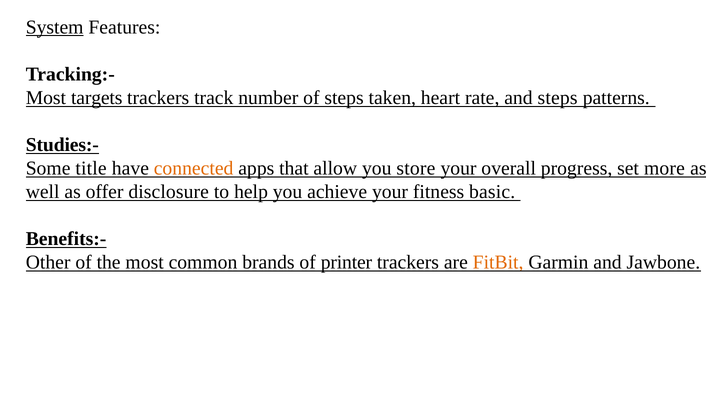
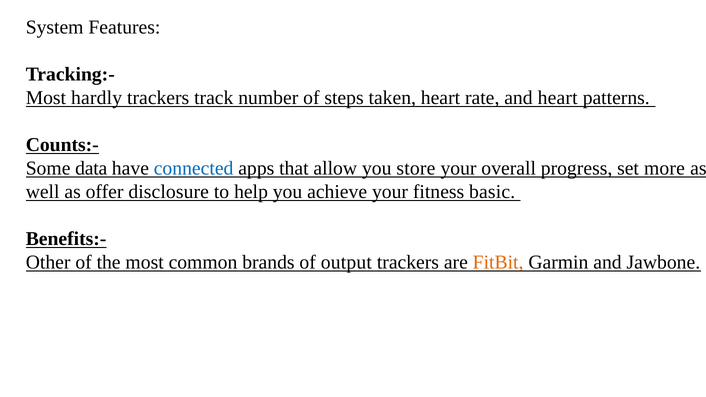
System underline: present -> none
targets: targets -> hardly
and steps: steps -> heart
Studies:-: Studies:- -> Counts:-
title: title -> data
connected colour: orange -> blue
printer: printer -> output
